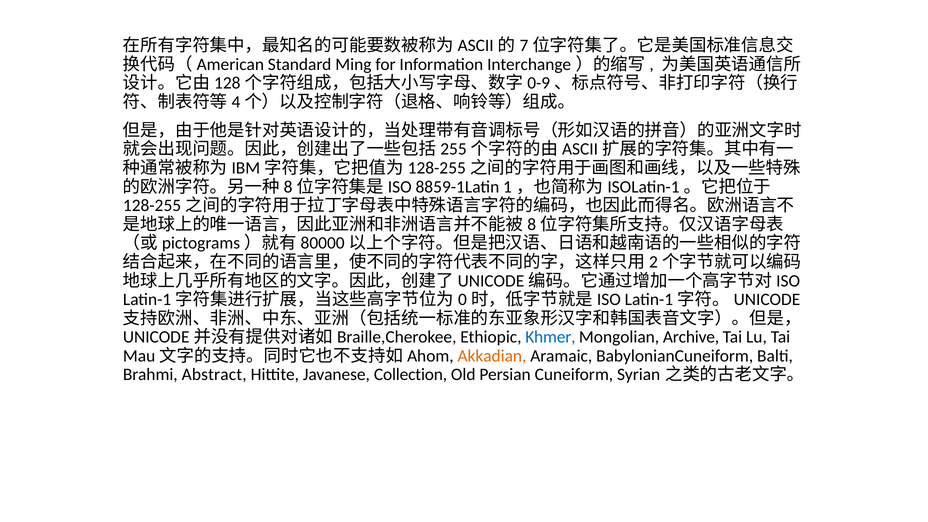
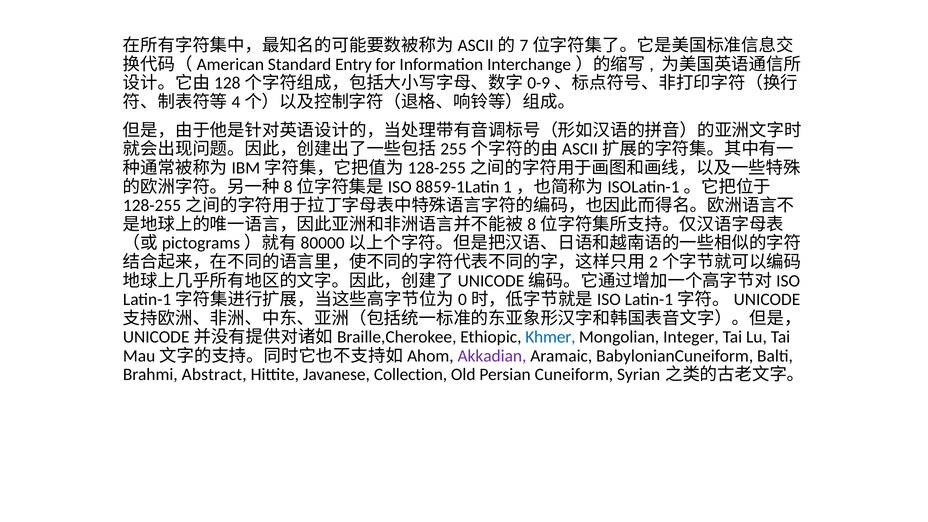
Ming: Ming -> Entry
Archive: Archive -> Integer
Akkadian colour: orange -> purple
